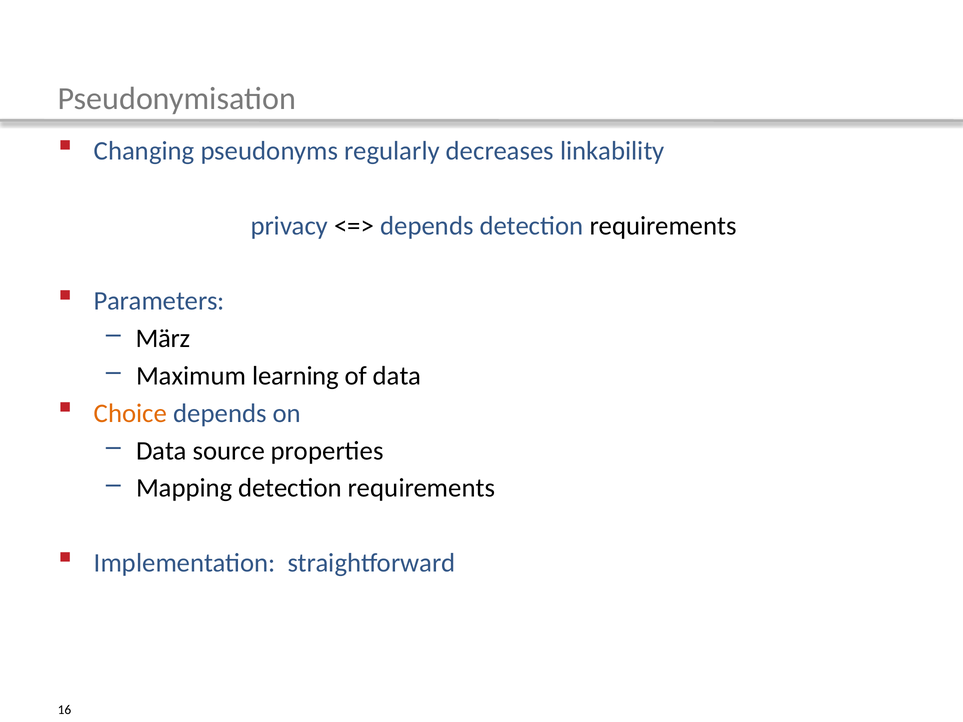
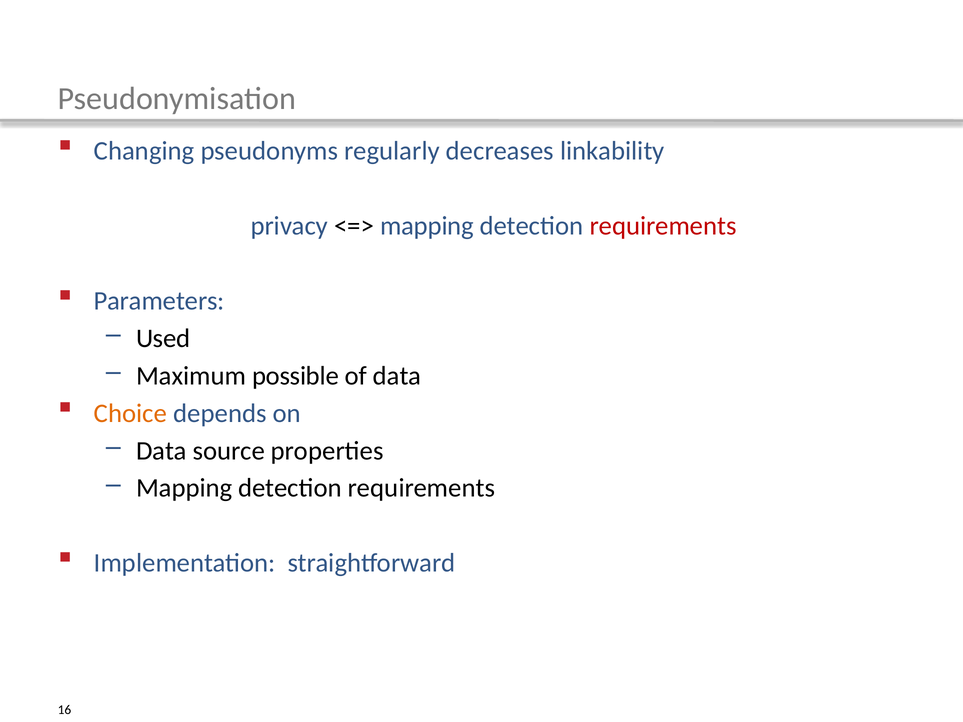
depends at (427, 226): depends -> mapping
requirements at (663, 226) colour: black -> red
März: März -> Used
learning: learning -> possible
